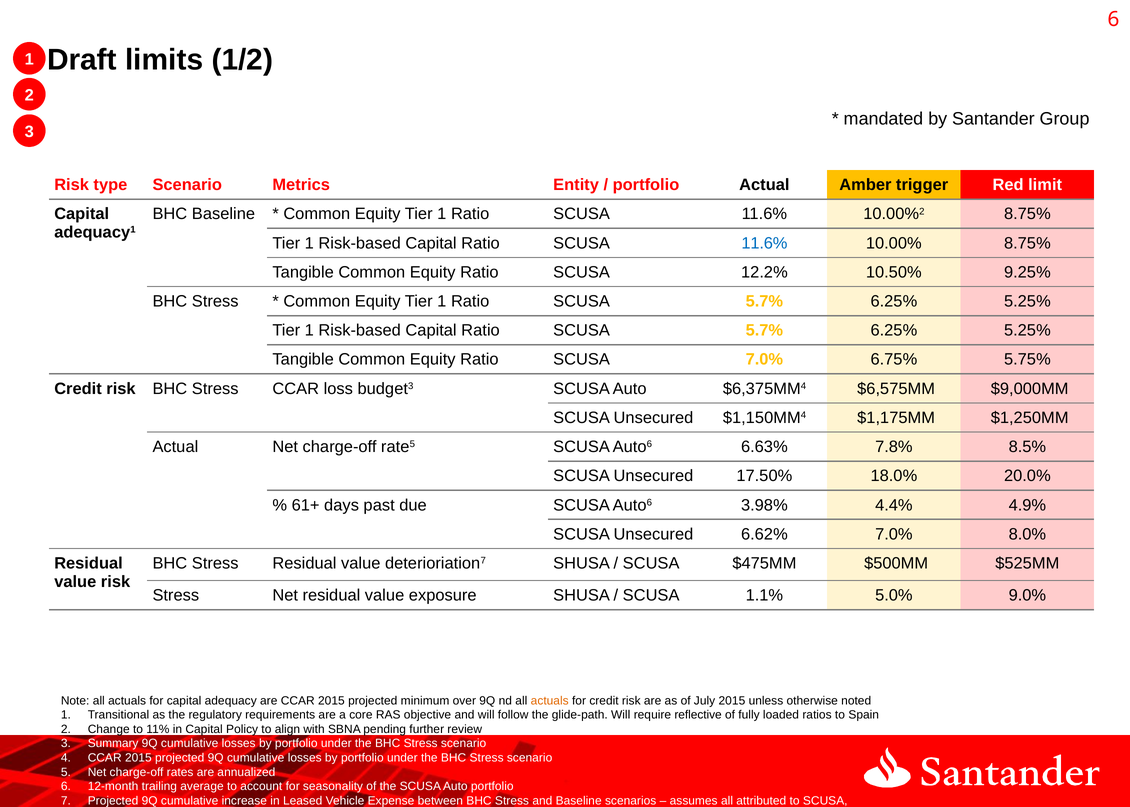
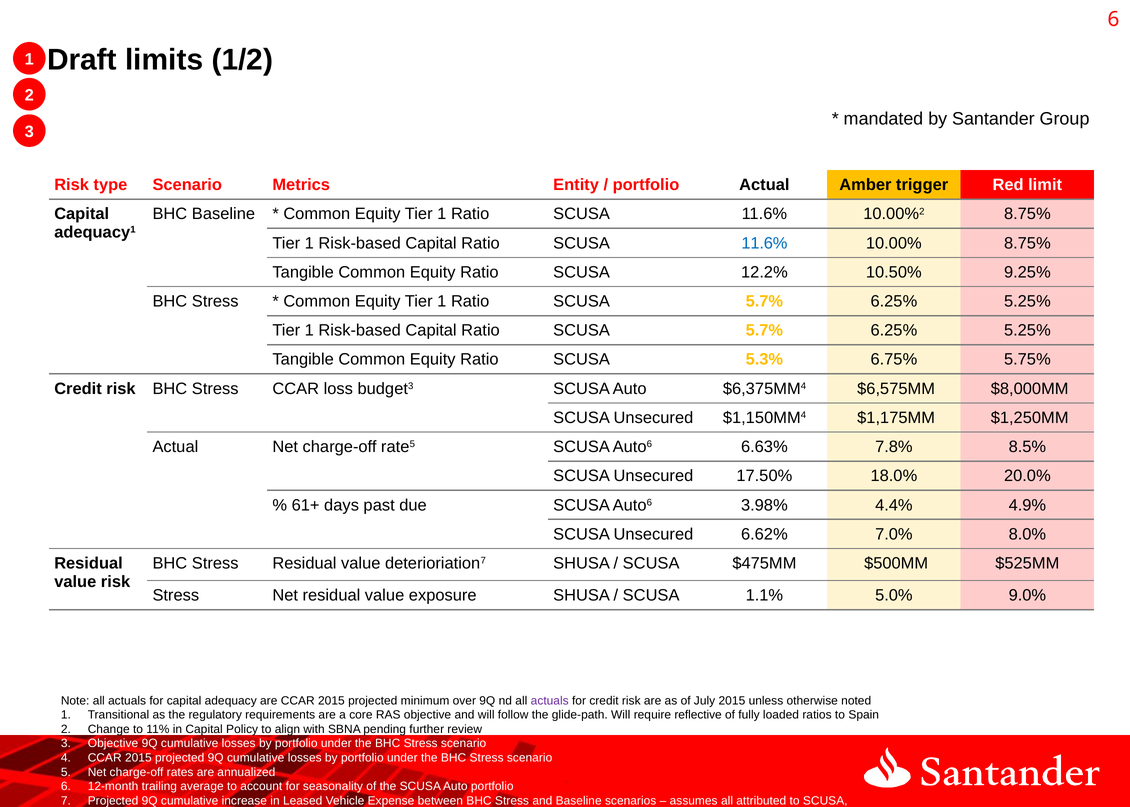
SCUSA 7.0%: 7.0% -> 5.3%
$9,000MM: $9,000MM -> $8,000MM
actuals at (550, 701) colour: orange -> purple
3 Summary: Summary -> Objective
